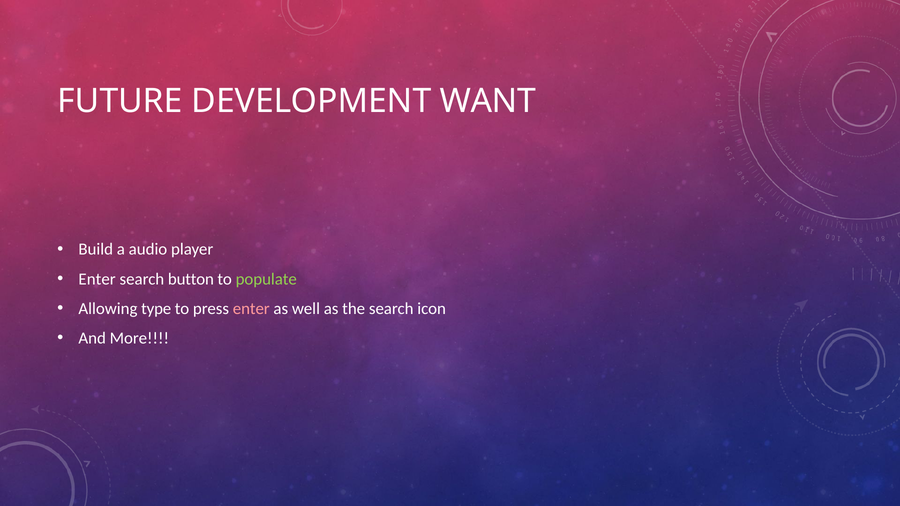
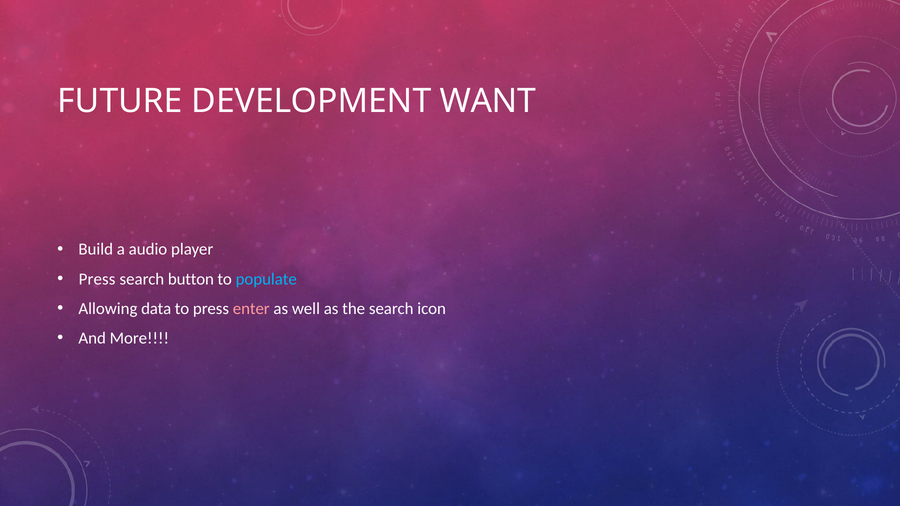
Enter at (97, 279): Enter -> Press
populate colour: light green -> light blue
type: type -> data
